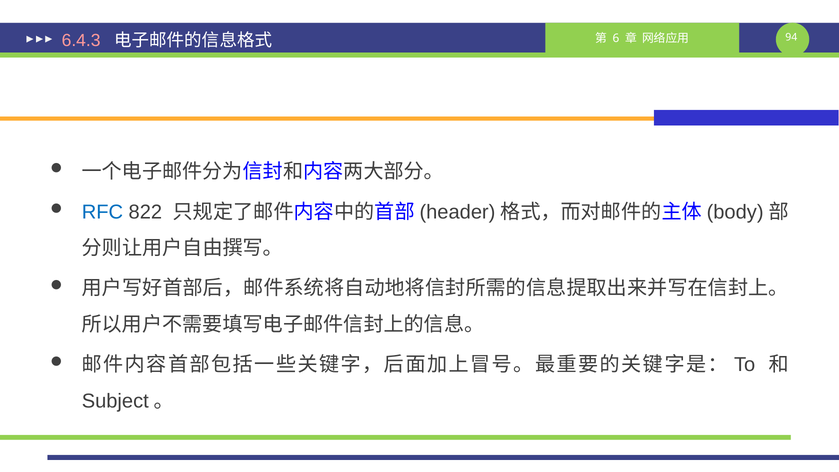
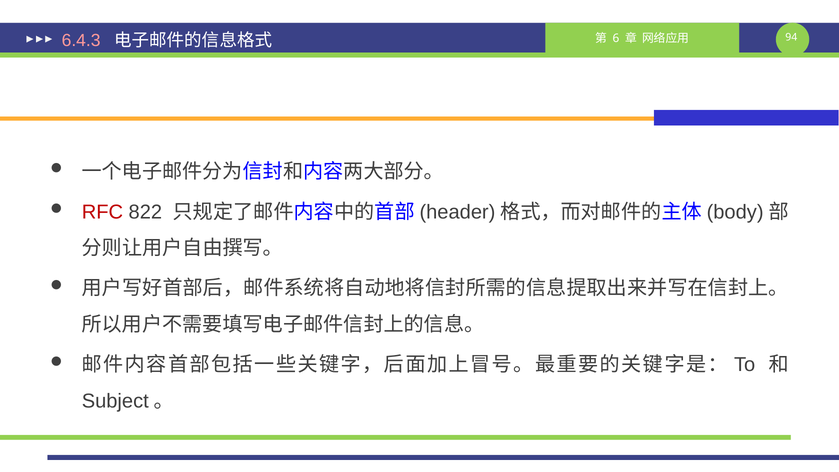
RFC colour: blue -> red
